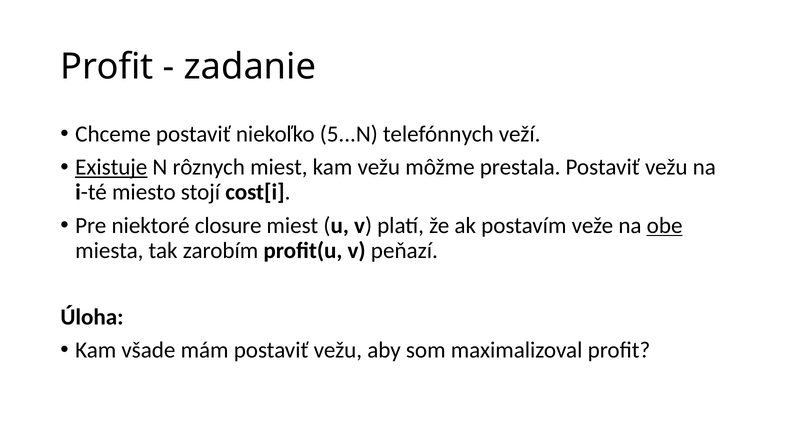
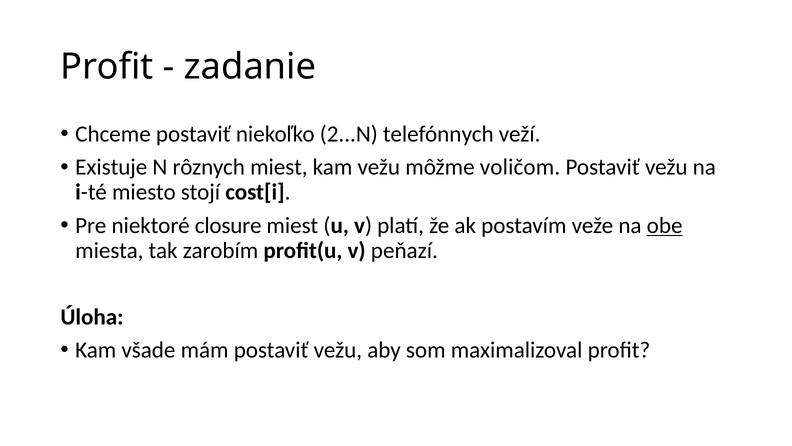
5...N: 5...N -> 2...N
Existuje underline: present -> none
prestala: prestala -> voličom
